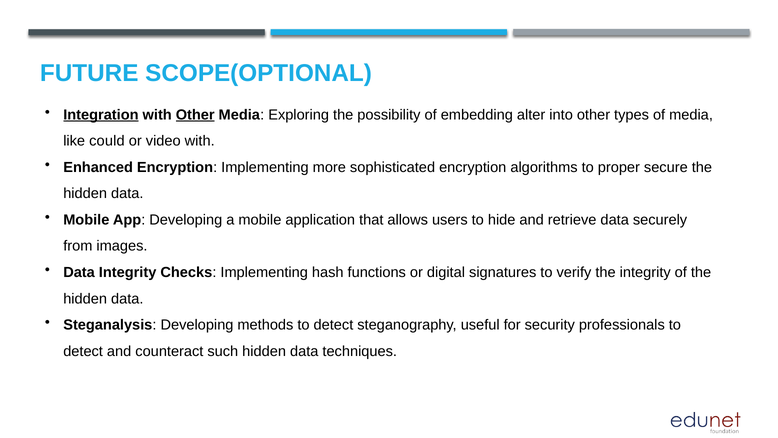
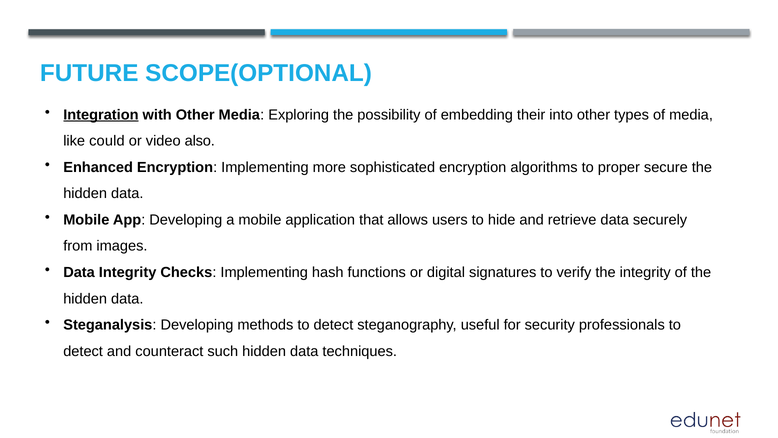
Other at (195, 115) underline: present -> none
alter: alter -> their
video with: with -> also
